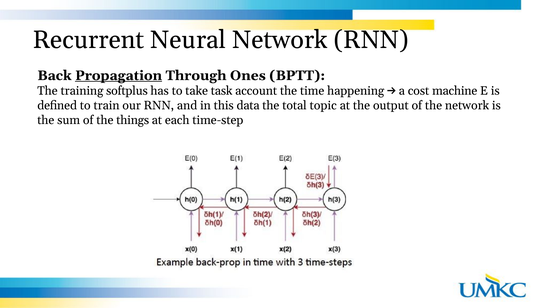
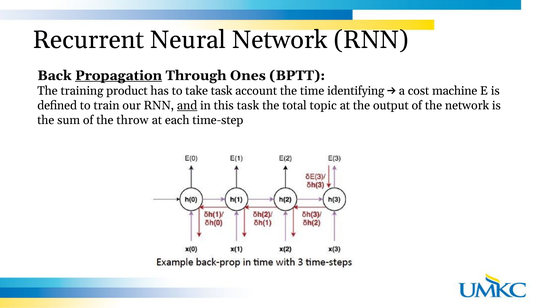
softplus: softplus -> product
happening: happening -> identifying
and underline: none -> present
this data: data -> task
things: things -> throw
